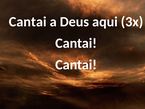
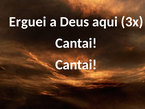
Cantai at (28, 22): Cantai -> Erguei
